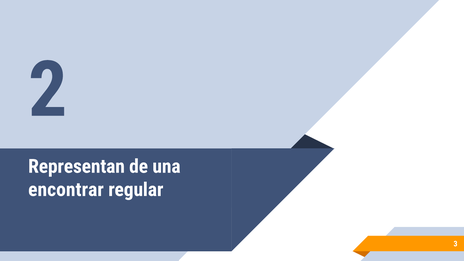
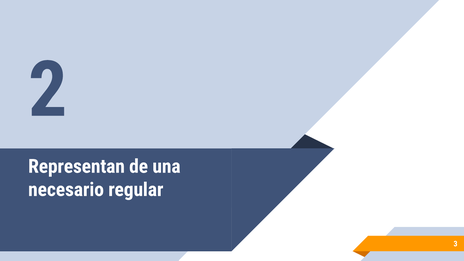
encontrar: encontrar -> necesario
